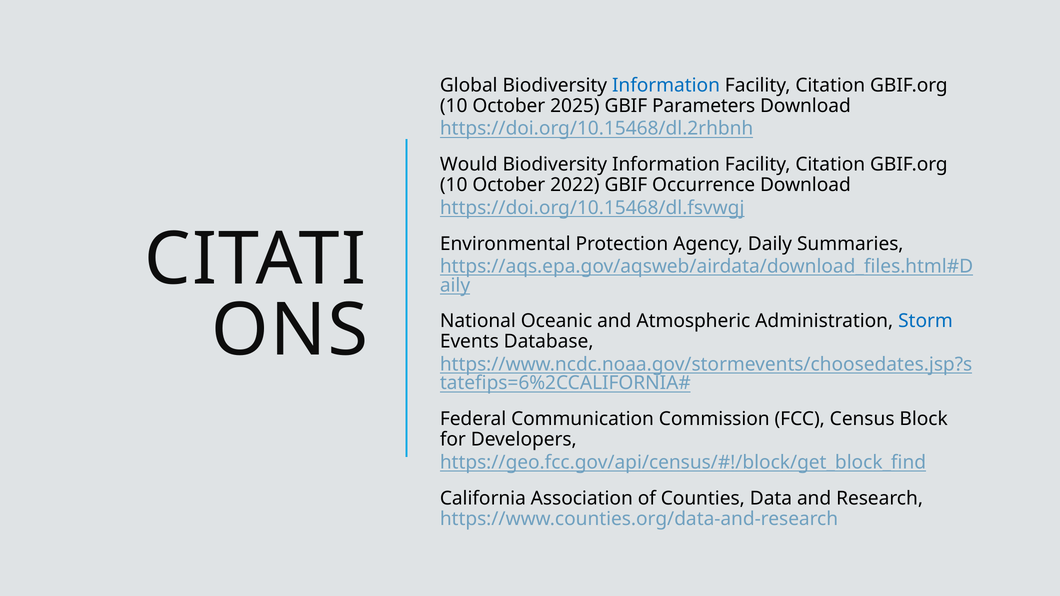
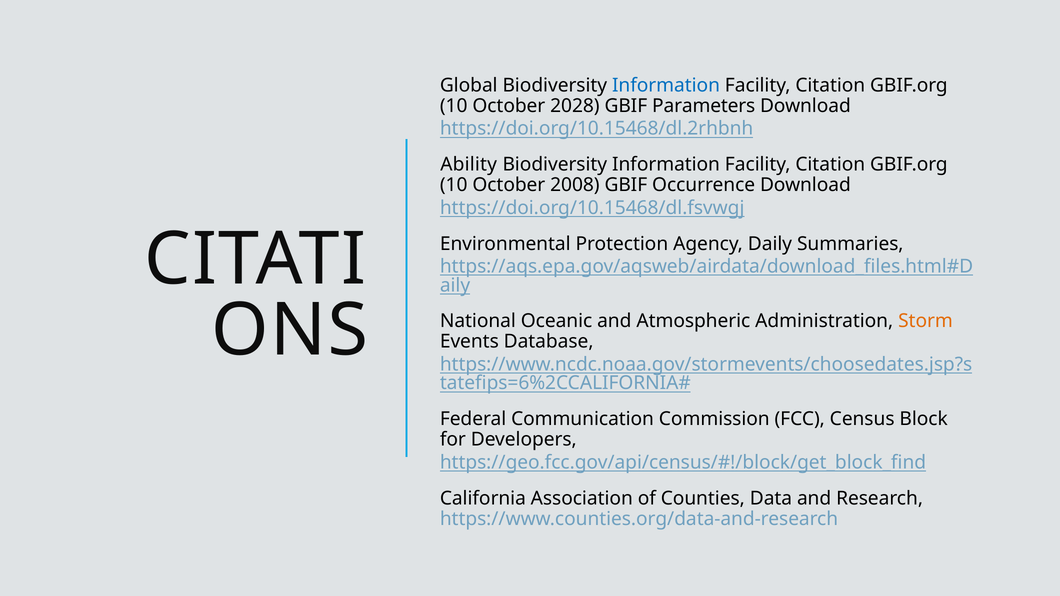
2025: 2025 -> 2028
Would: Would -> Ability
2022: 2022 -> 2008
Storm colour: blue -> orange
